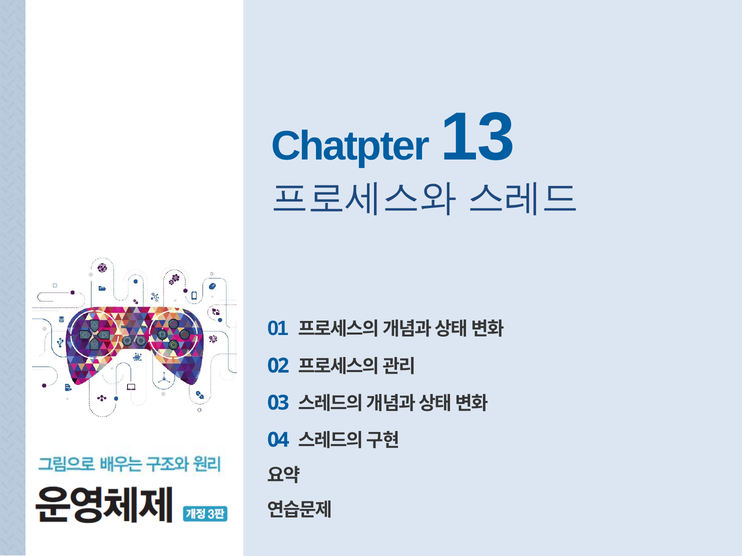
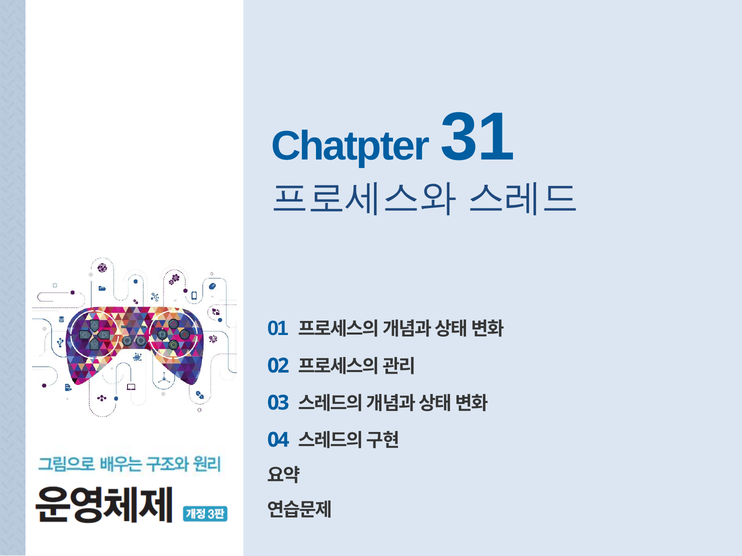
13: 13 -> 31
